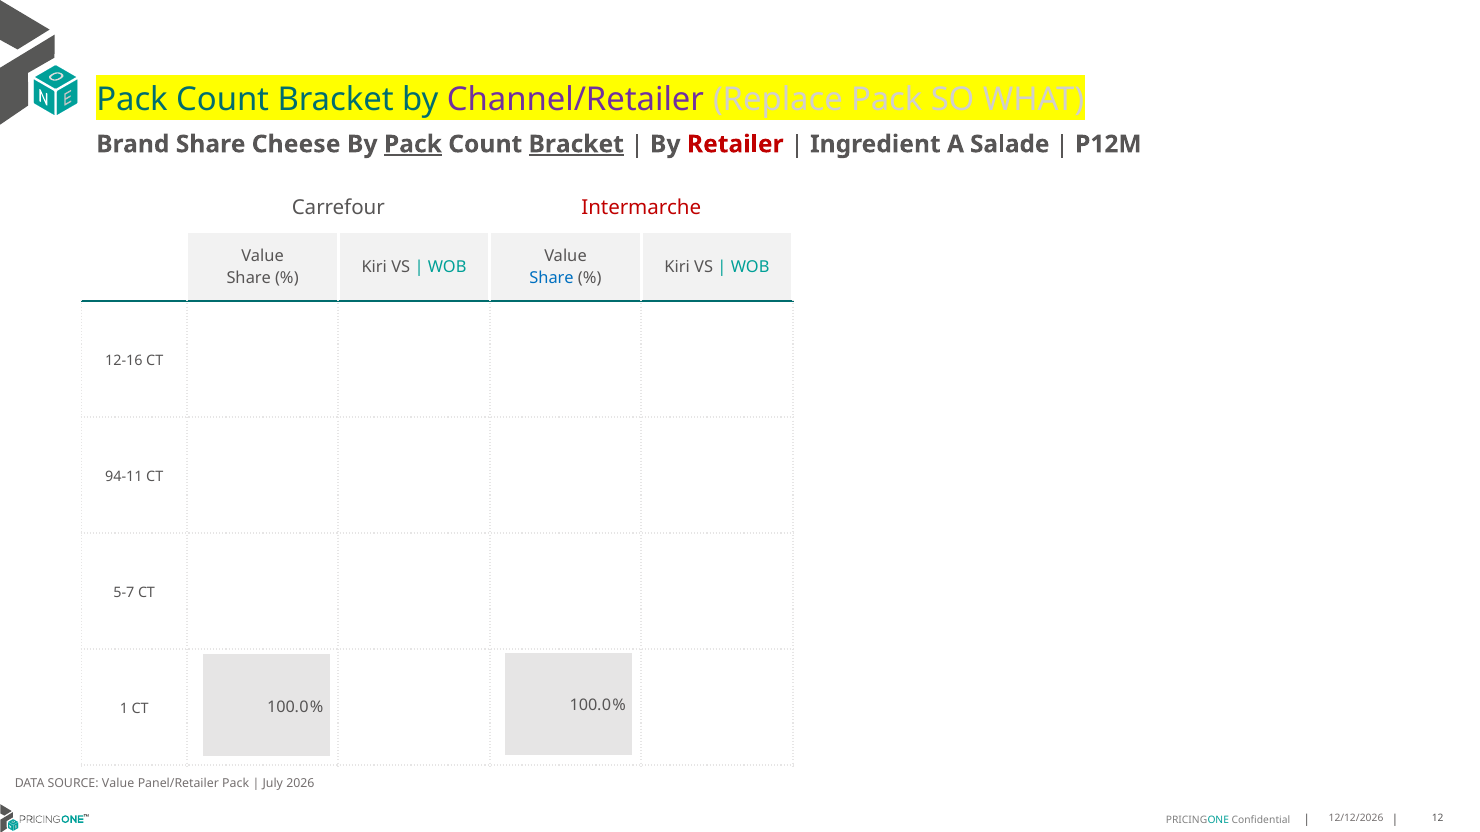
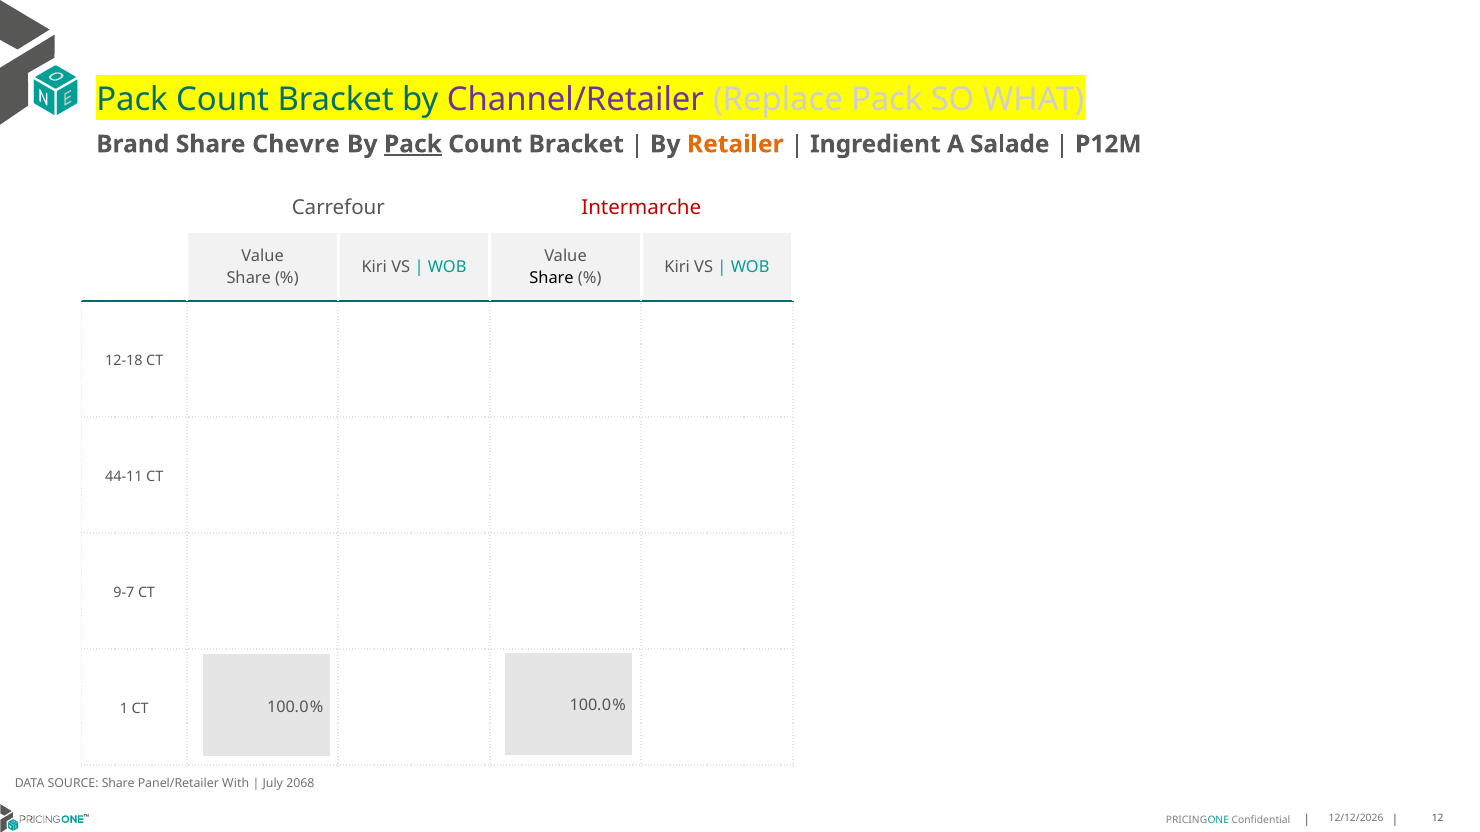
Cheese: Cheese -> Chevre
Bracket at (576, 144) underline: present -> none
Retailer colour: red -> orange
Share at (552, 279) colour: blue -> black
12-16: 12-16 -> 12-18
94-11: 94-11 -> 44-11
5-7: 5-7 -> 9-7
SOURCE Value: Value -> Share
Panel/Retailer Pack: Pack -> With
2026: 2026 -> 2068
